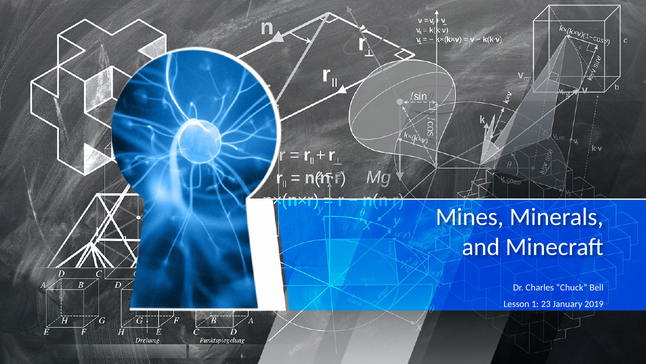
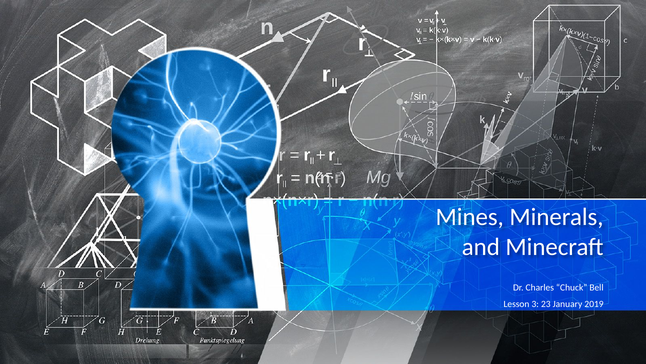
1: 1 -> 3
